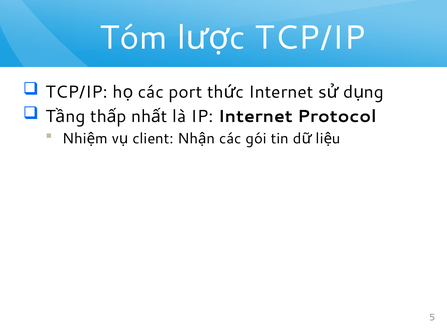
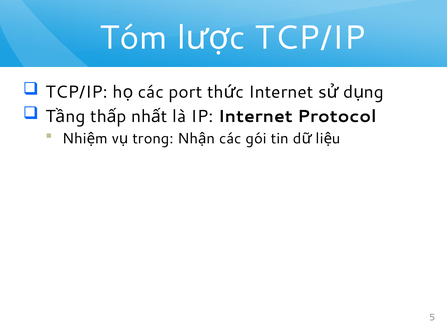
client: client -> trong
